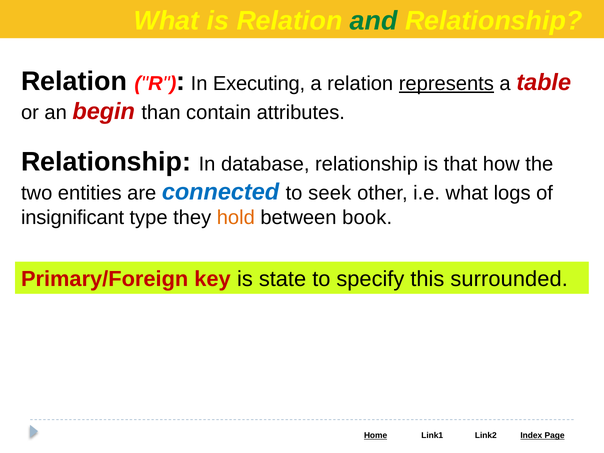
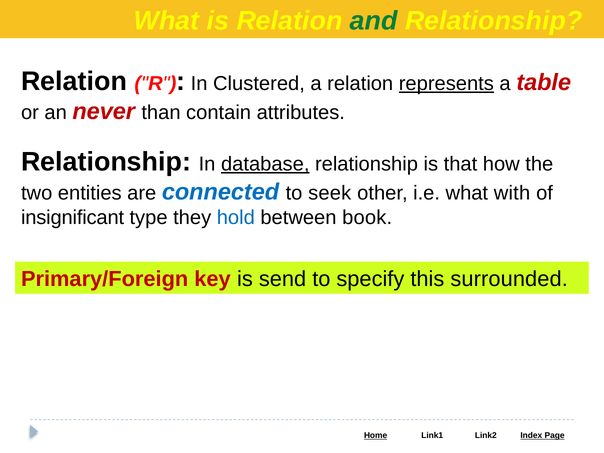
Executing: Executing -> Clustered
begin: begin -> never
database underline: none -> present
logs: logs -> with
hold colour: orange -> blue
state: state -> send
